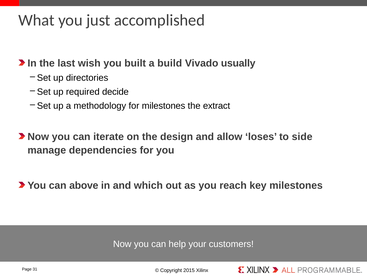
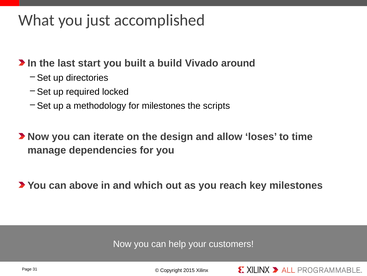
wish: wish -> start
usually: usually -> around
decide: decide -> locked
extract: extract -> scripts
side: side -> time
